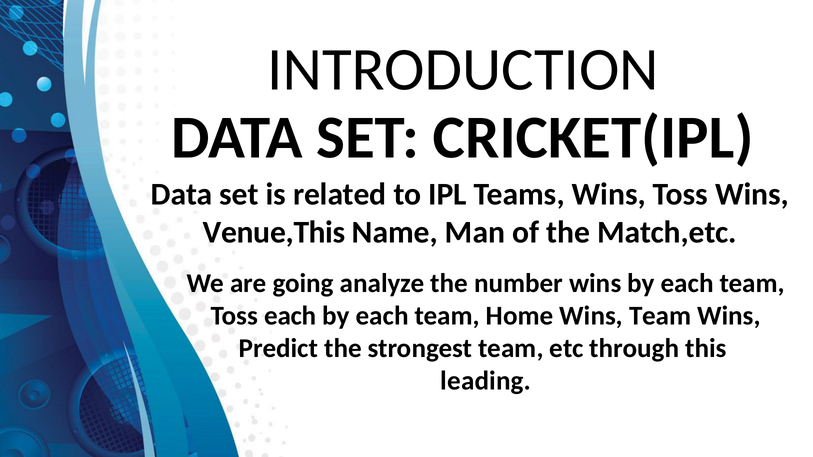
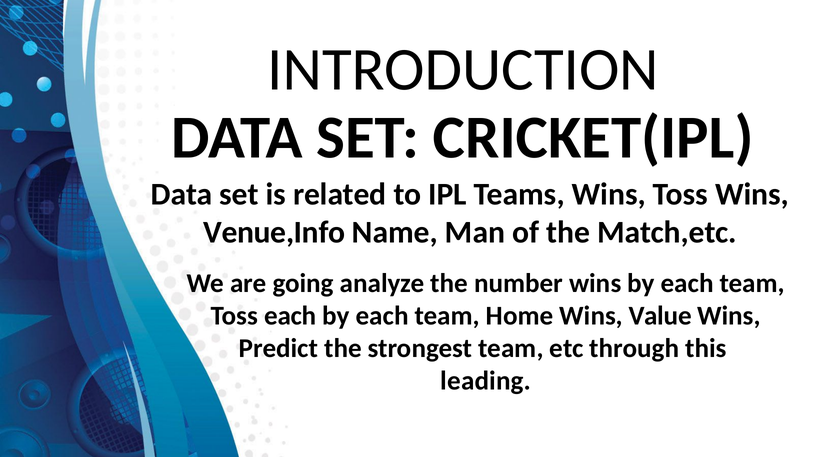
Venue,This: Venue,This -> Venue,Info
Wins Team: Team -> Value
